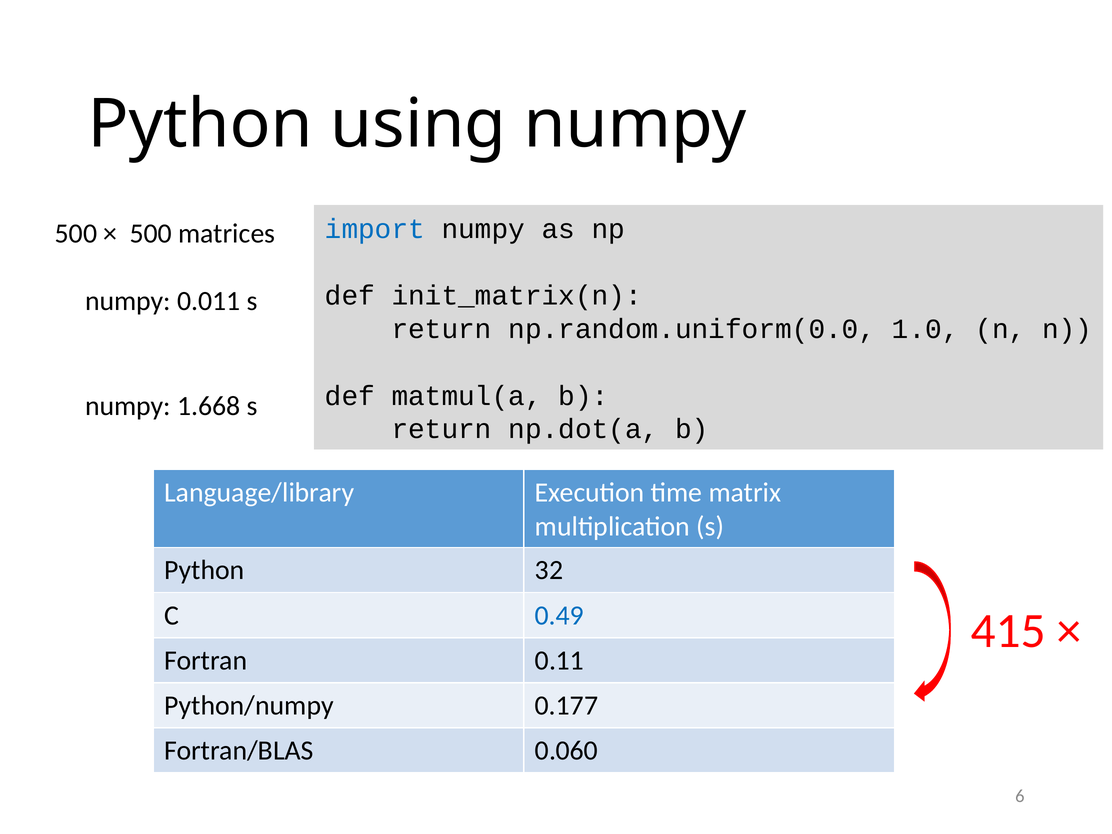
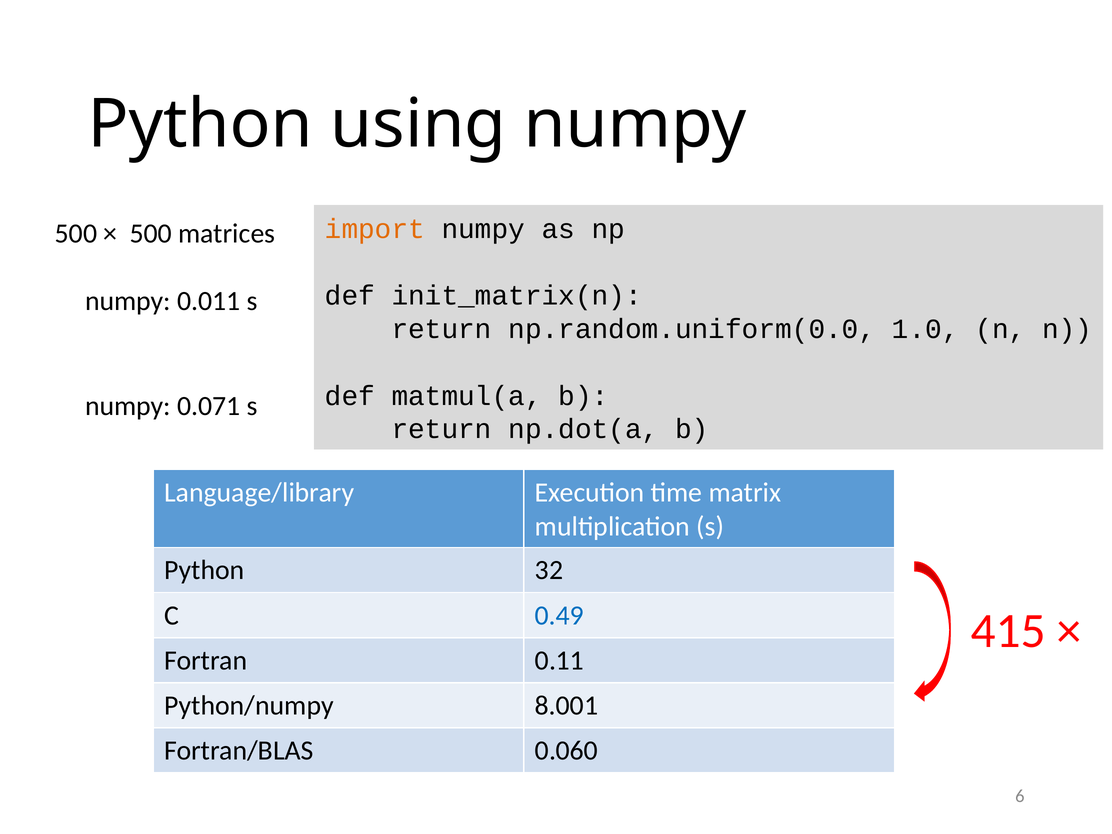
import colour: blue -> orange
1.668: 1.668 -> 0.071
0.177: 0.177 -> 8.001
